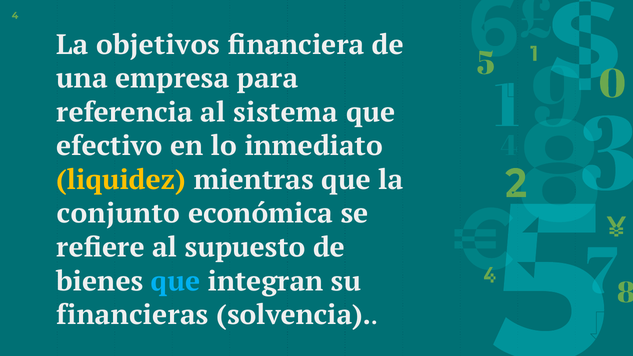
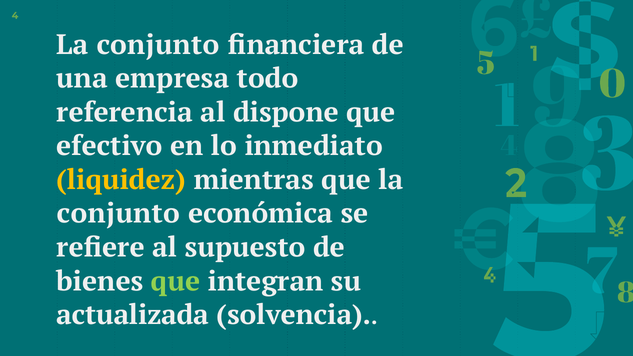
objetivos at (158, 45): objetivos -> conjunto
para: para -> todo
sistema: sistema -> dispone
que at (176, 281) colour: light blue -> light green
financieras: financieras -> actualizada
